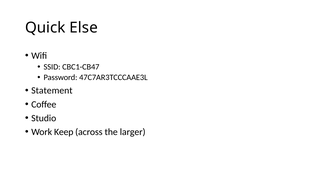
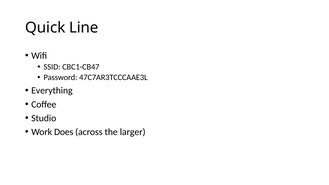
Else: Else -> Line
Statement: Statement -> Everything
Keep: Keep -> Does
